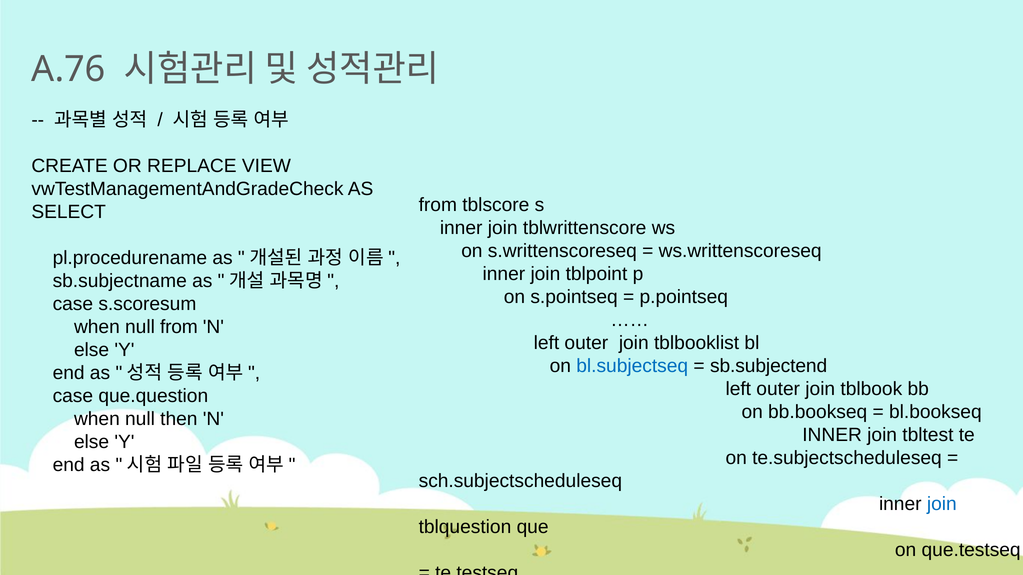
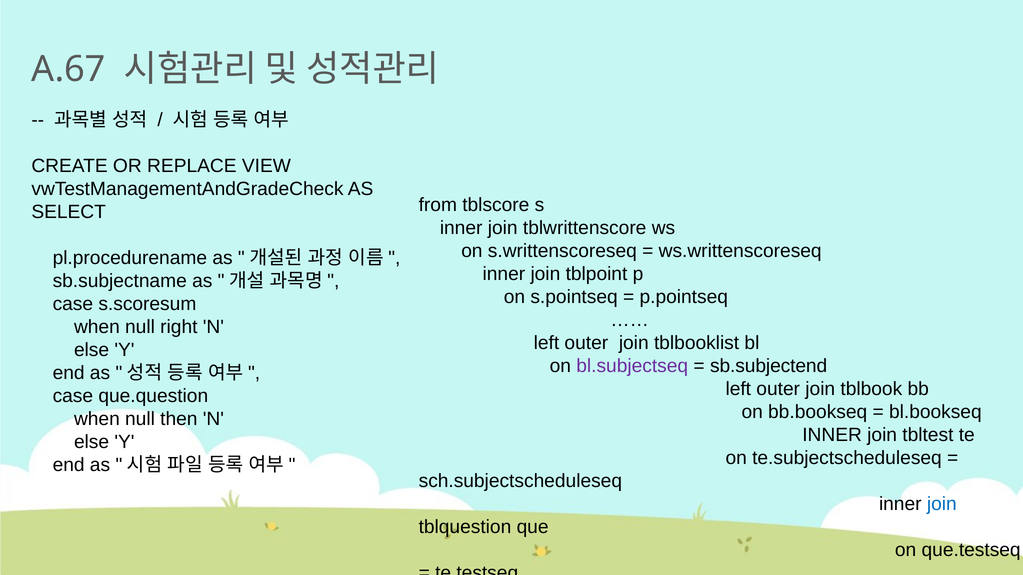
A.76: A.76 -> A.67
null from: from -> right
bl.subjectseq colour: blue -> purple
